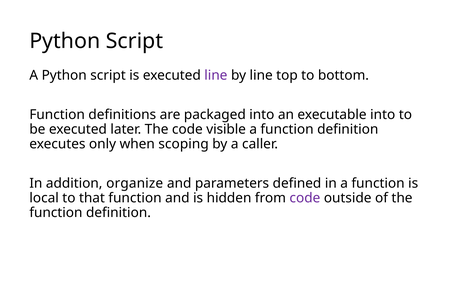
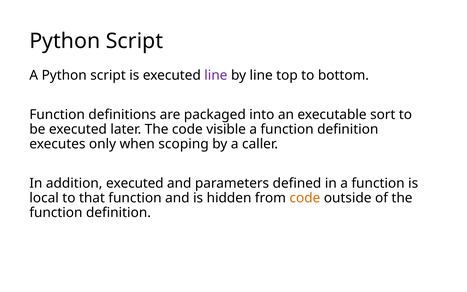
executable into: into -> sort
addition organize: organize -> executed
code at (305, 198) colour: purple -> orange
